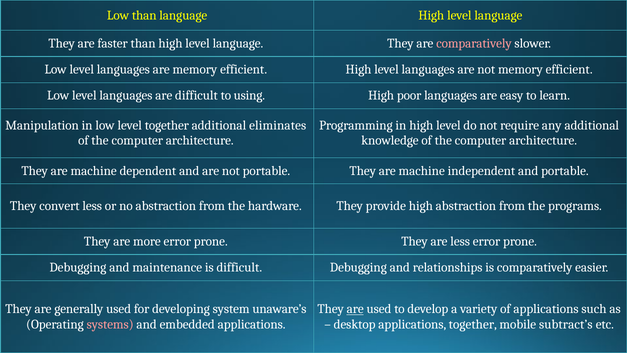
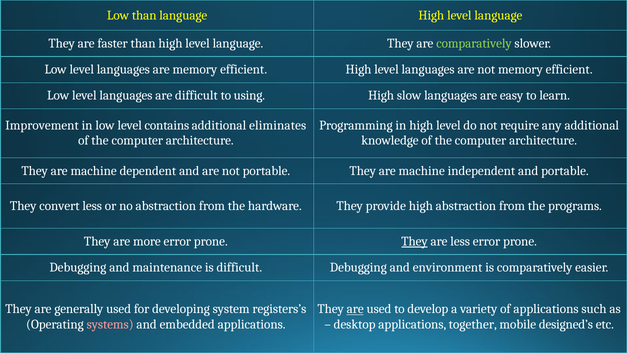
comparatively at (474, 43) colour: pink -> light green
poor: poor -> slow
Manipulation: Manipulation -> Improvement
level together: together -> contains
They at (414, 241) underline: none -> present
relationships: relationships -> environment
unaware’s: unaware’s -> registers’s
subtract’s: subtract’s -> designed’s
